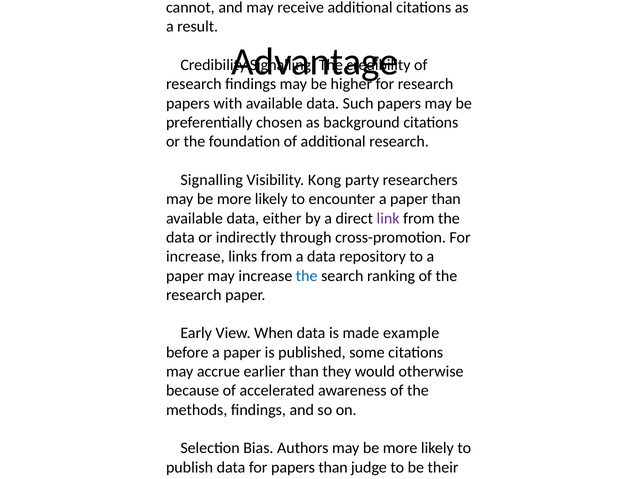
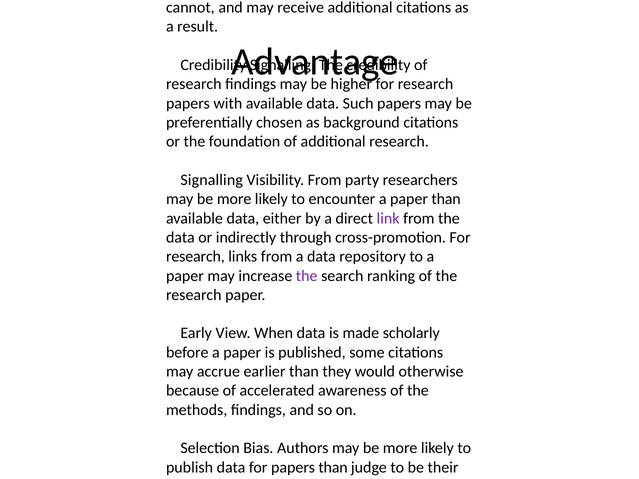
Visibility Kong: Kong -> From
increase at (195, 257): increase -> research
the at (307, 276) colour: blue -> purple
example: example -> scholarly
